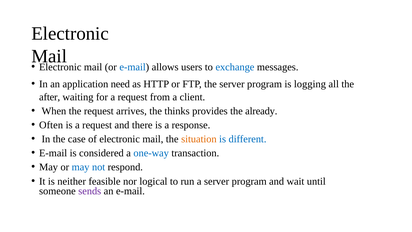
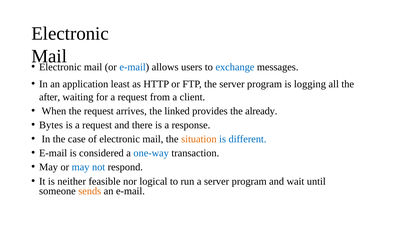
need: need -> least
thinks: thinks -> linked
Often: Often -> Bytes
sends colour: purple -> orange
